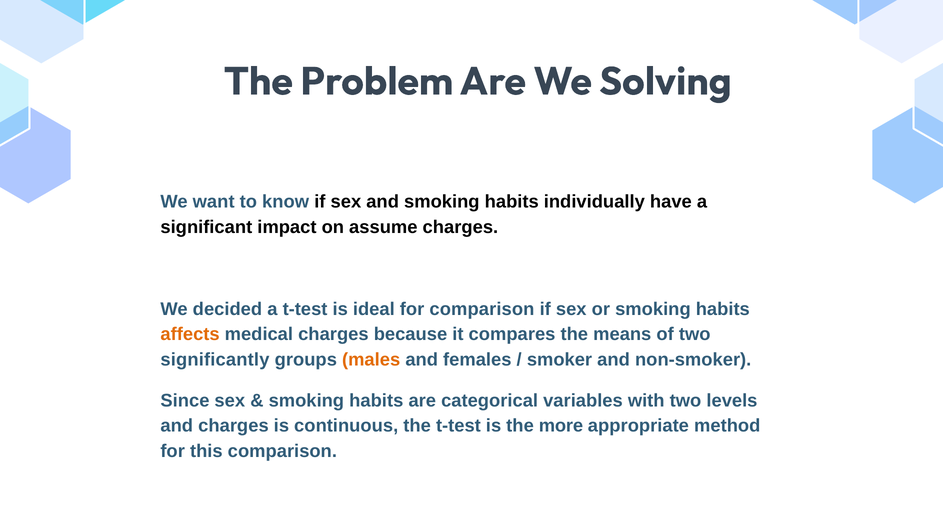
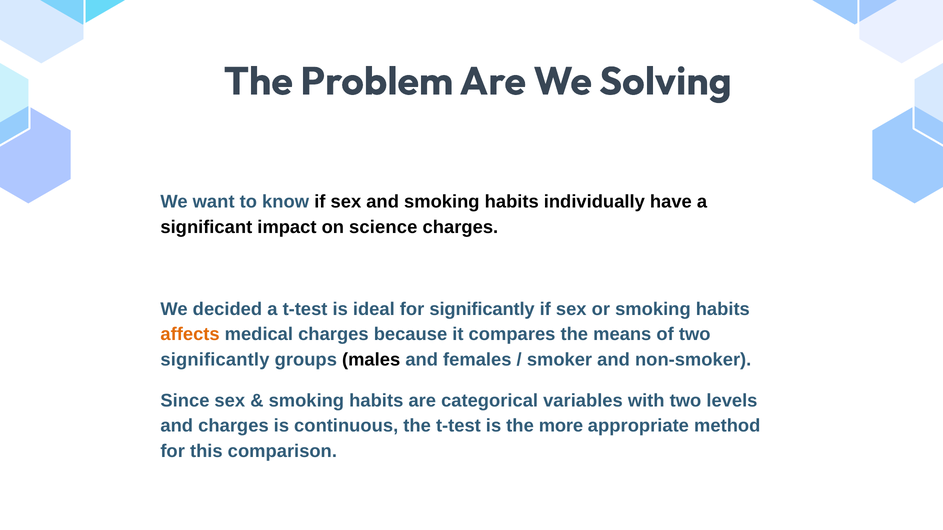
assume: assume -> science
for comparison: comparison -> significantly
males colour: orange -> black
